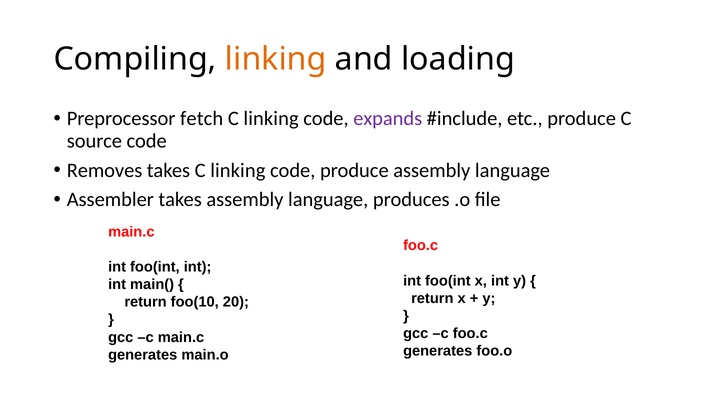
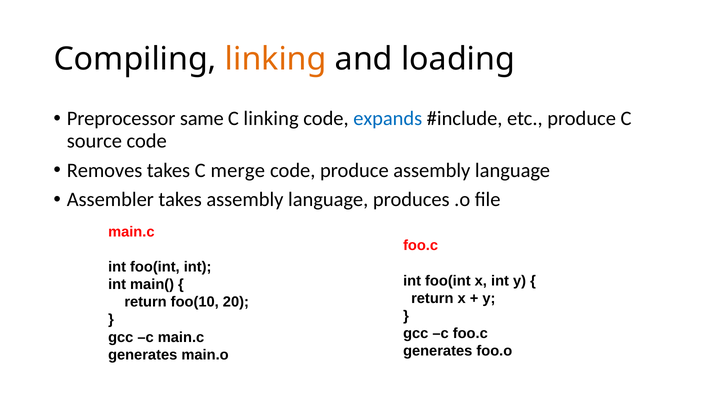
fetch: fetch -> same
expands colour: purple -> blue
takes C linking: linking -> merge
